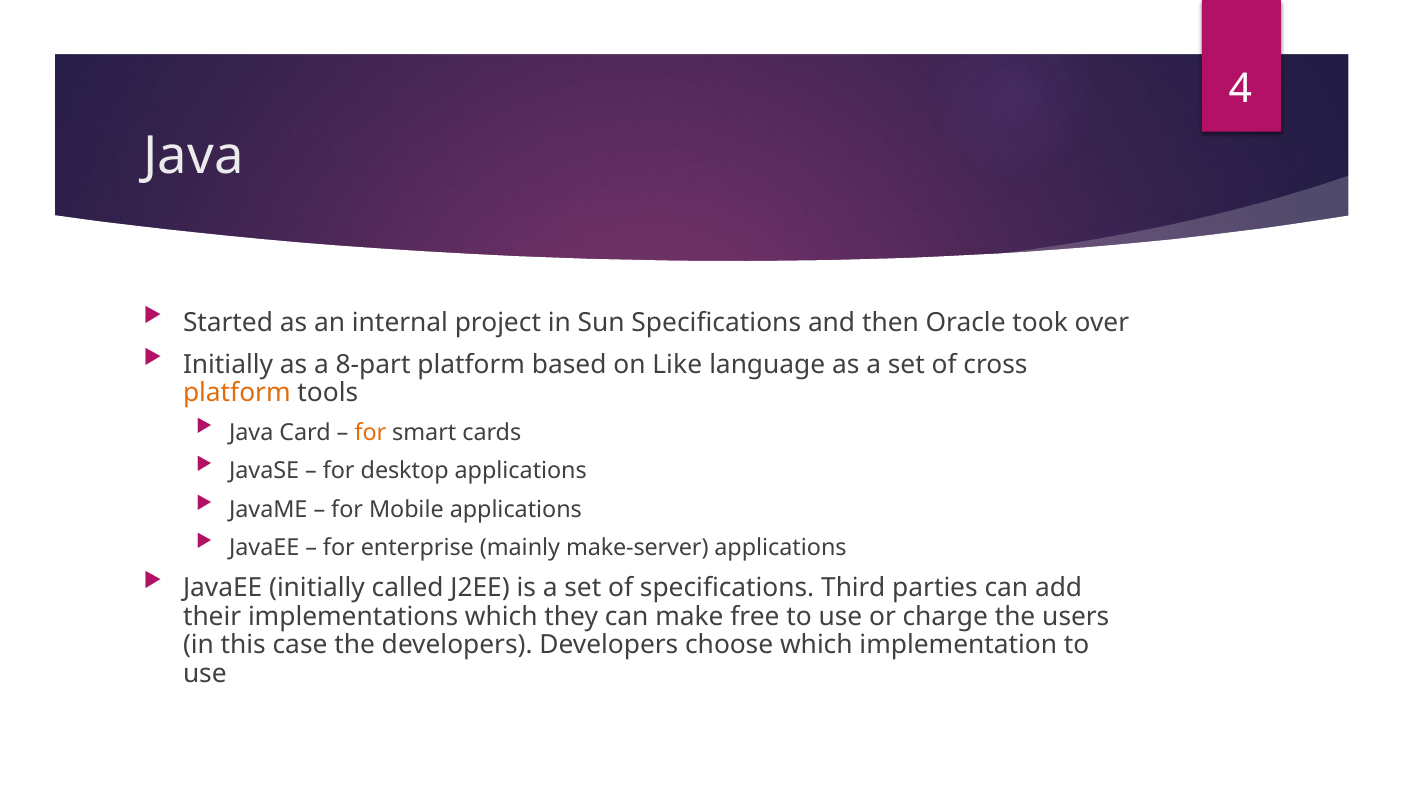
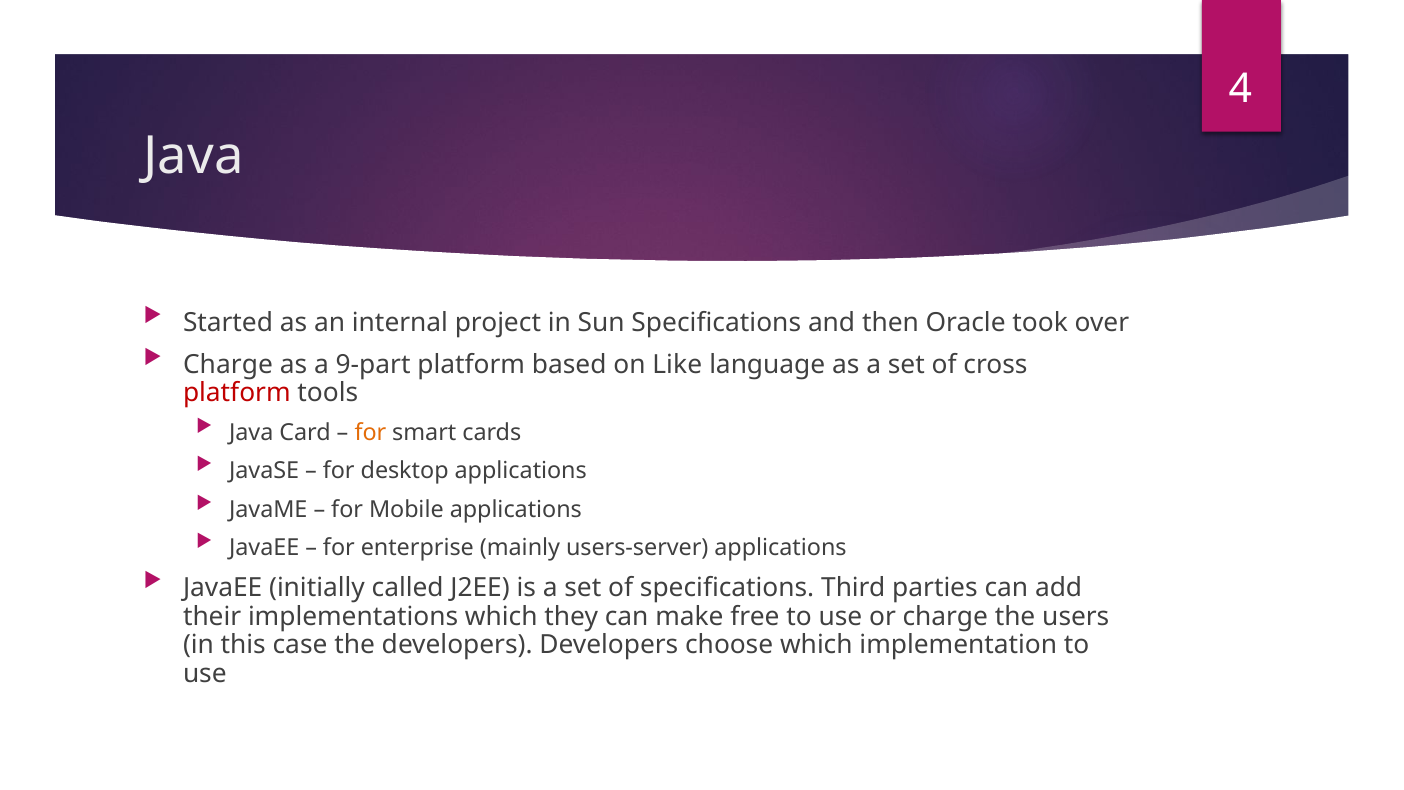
Initially at (228, 364): Initially -> Charge
8-part: 8-part -> 9-part
platform at (237, 393) colour: orange -> red
make-server: make-server -> users-server
